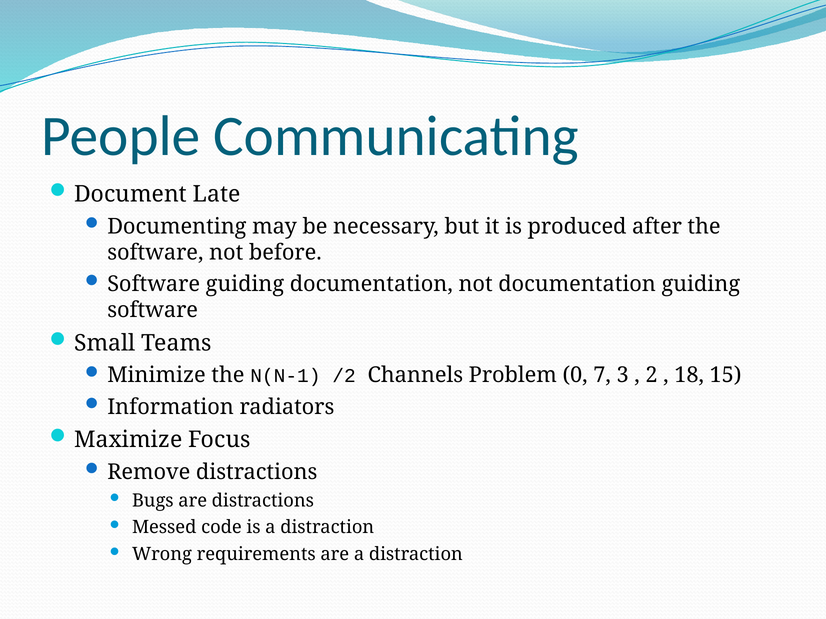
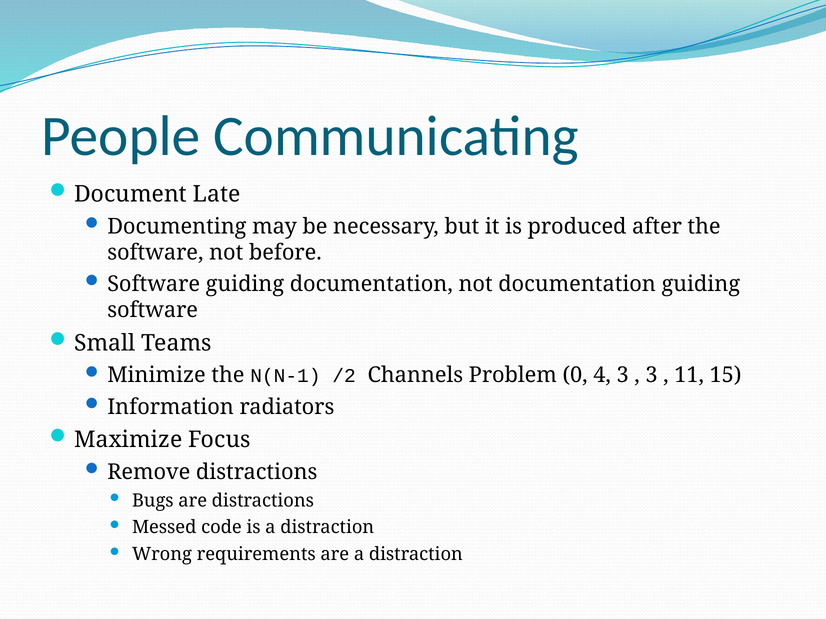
7: 7 -> 4
2 at (652, 376): 2 -> 3
18: 18 -> 11
